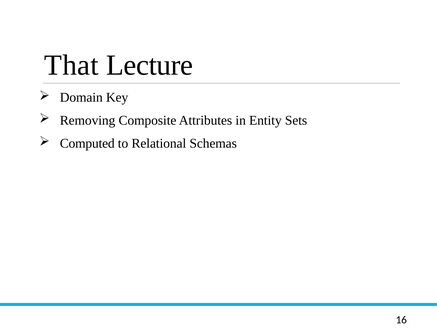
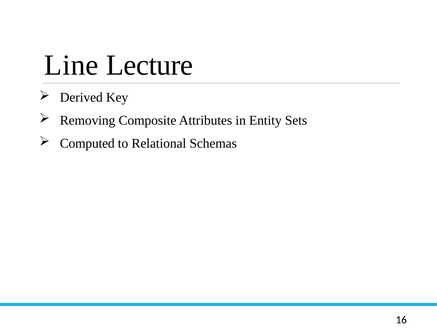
That: That -> Line
Domain: Domain -> Derived
